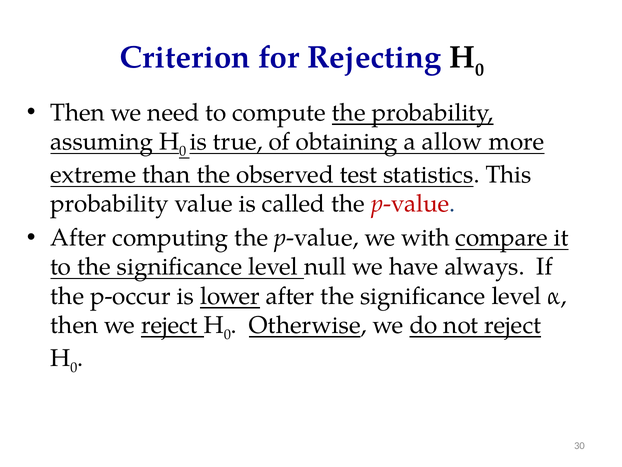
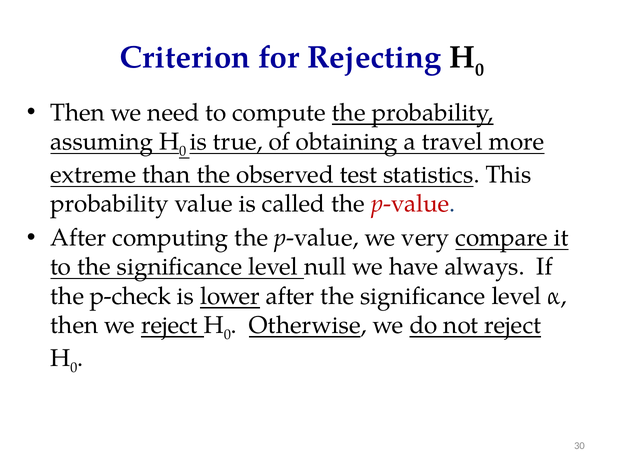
allow: allow -> travel
with: with -> very
p-occur: p-occur -> p-check
